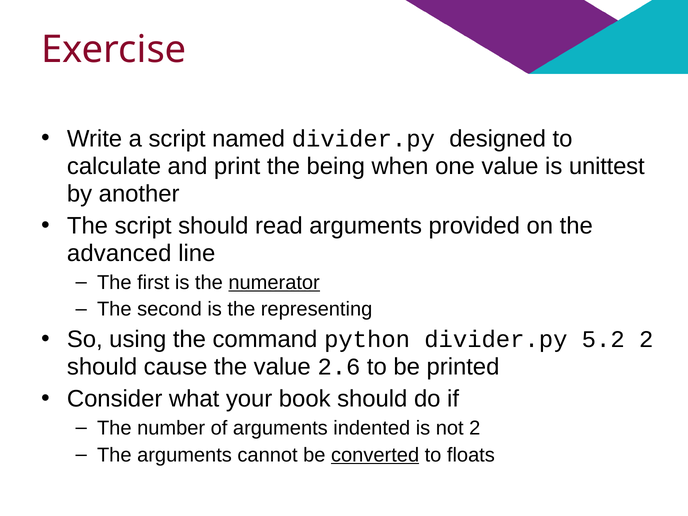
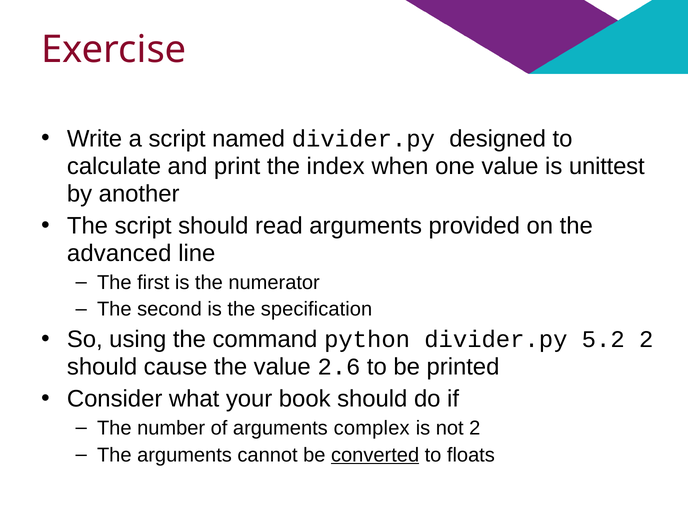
being: being -> index
numerator underline: present -> none
representing: representing -> specification
indented: indented -> complex
